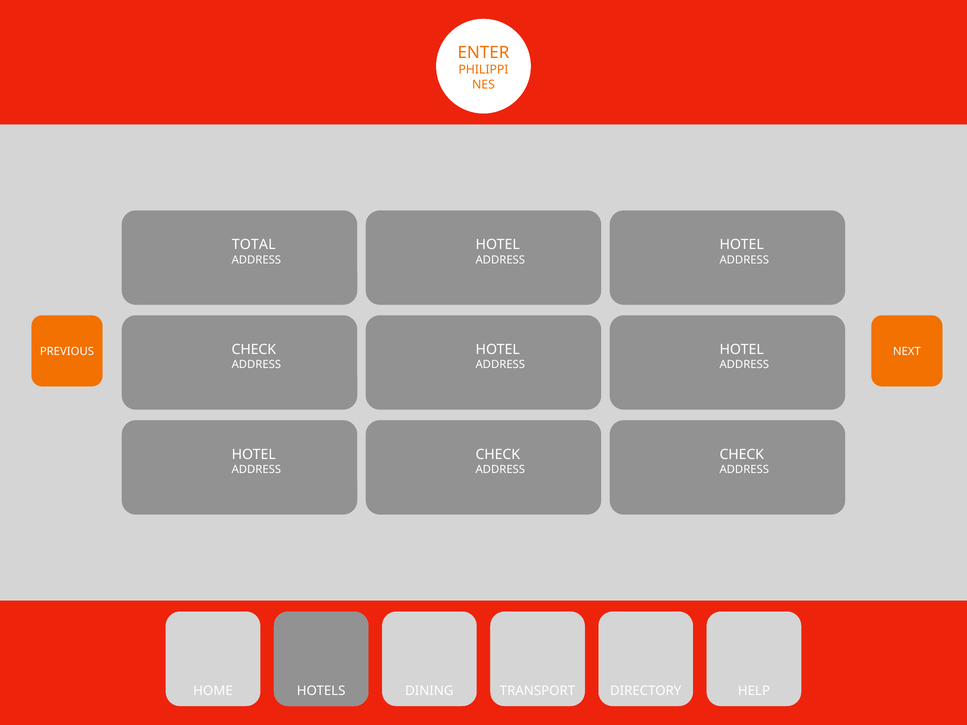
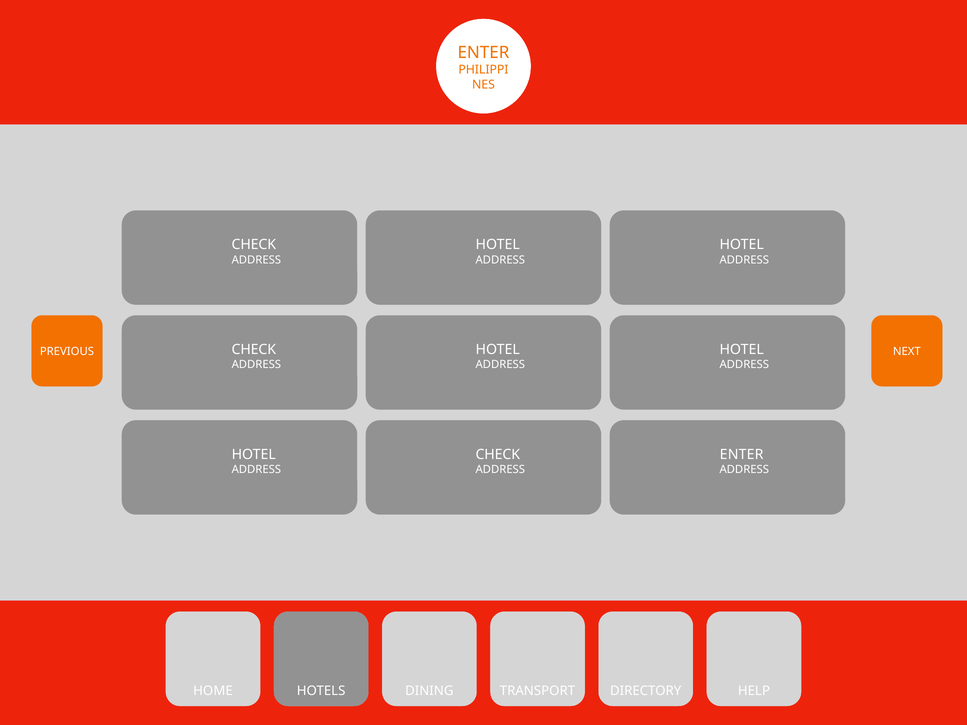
TOTAL at (254, 245): TOTAL -> CHECK
CHECK at (742, 455): CHECK -> ENTER
